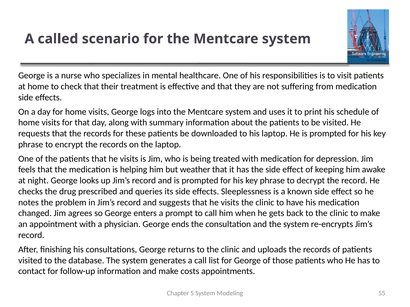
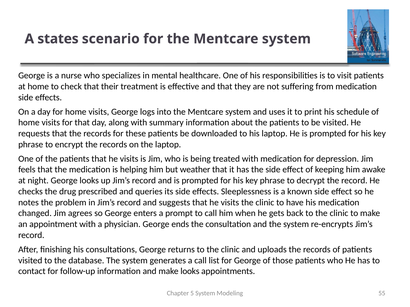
called: called -> states
make costs: costs -> looks
